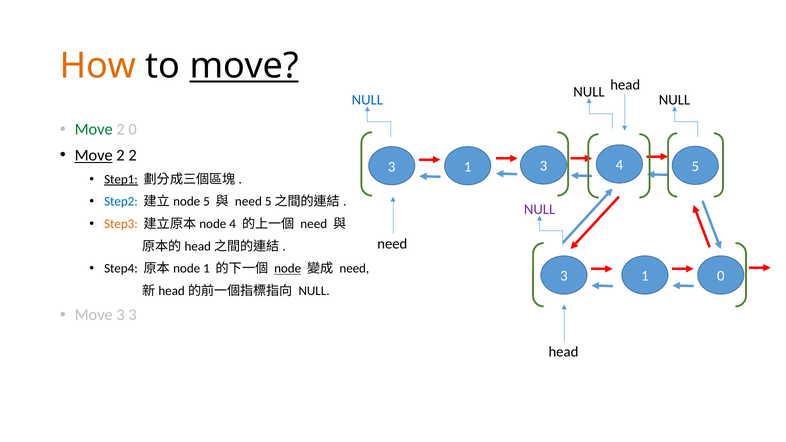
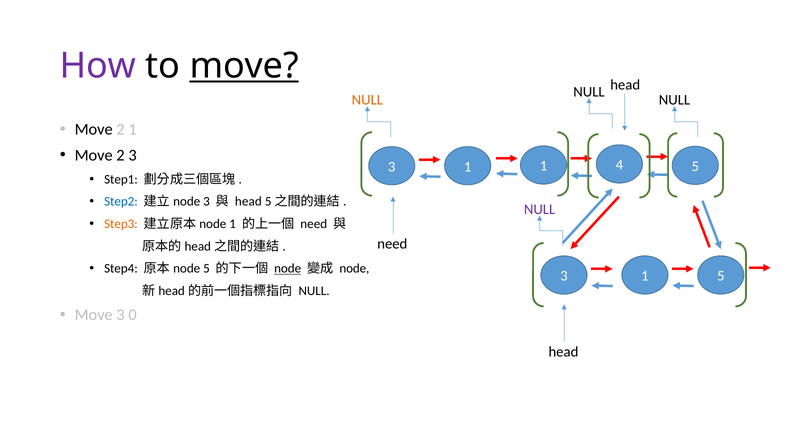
How colour: orange -> purple
NULL at (367, 100) colour: blue -> orange
Move at (94, 129) colour: green -> black
2 0: 0 -> 1
Move at (94, 155) underline: present -> none
2 2: 2 -> 3
1 3: 3 -> 1
Step1 underline: present -> none
5 at (206, 202): 5 -> 3
need at (248, 202): need -> head
4 at (233, 224): 4 -> 1
1 at (206, 269): 1 -> 5
need at (354, 269): need -> node
1 0: 0 -> 5
3 3: 3 -> 0
